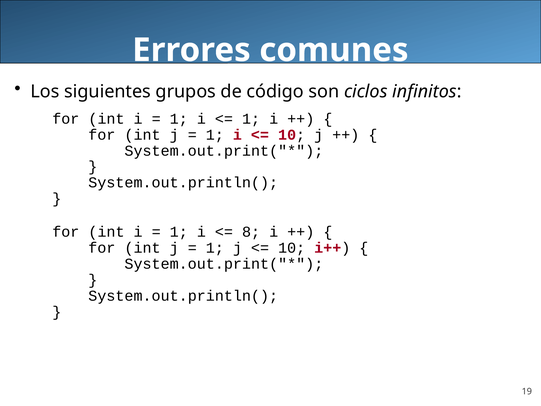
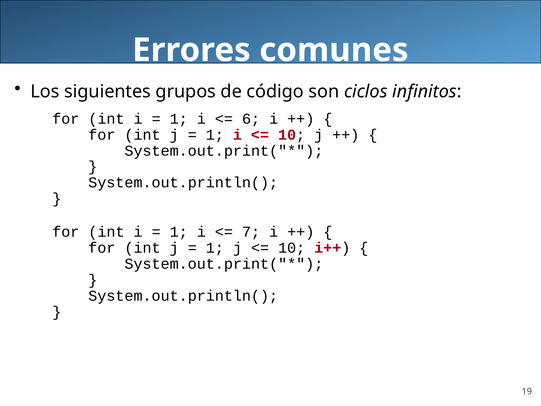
1 at (251, 119): 1 -> 6
8: 8 -> 7
